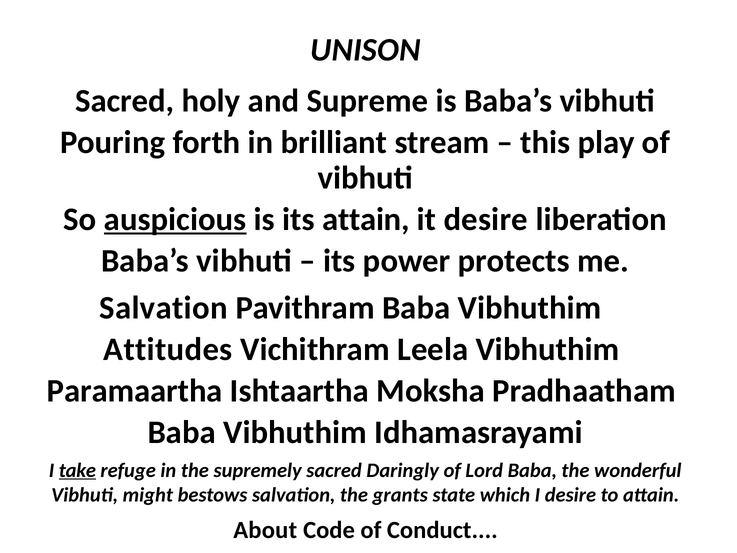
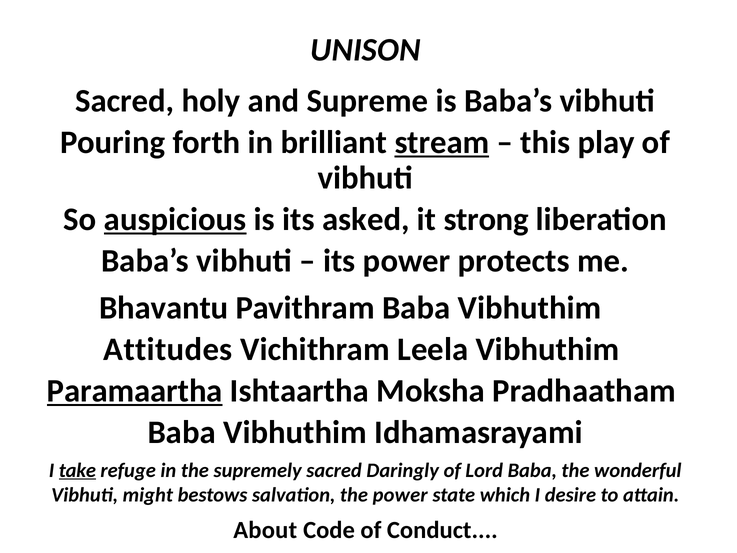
stream underline: none -> present
its attain: attain -> asked
it desire: desire -> strong
Salvation at (164, 308): Salvation -> Bhavantu
Paramaartha underline: none -> present
the grants: grants -> power
